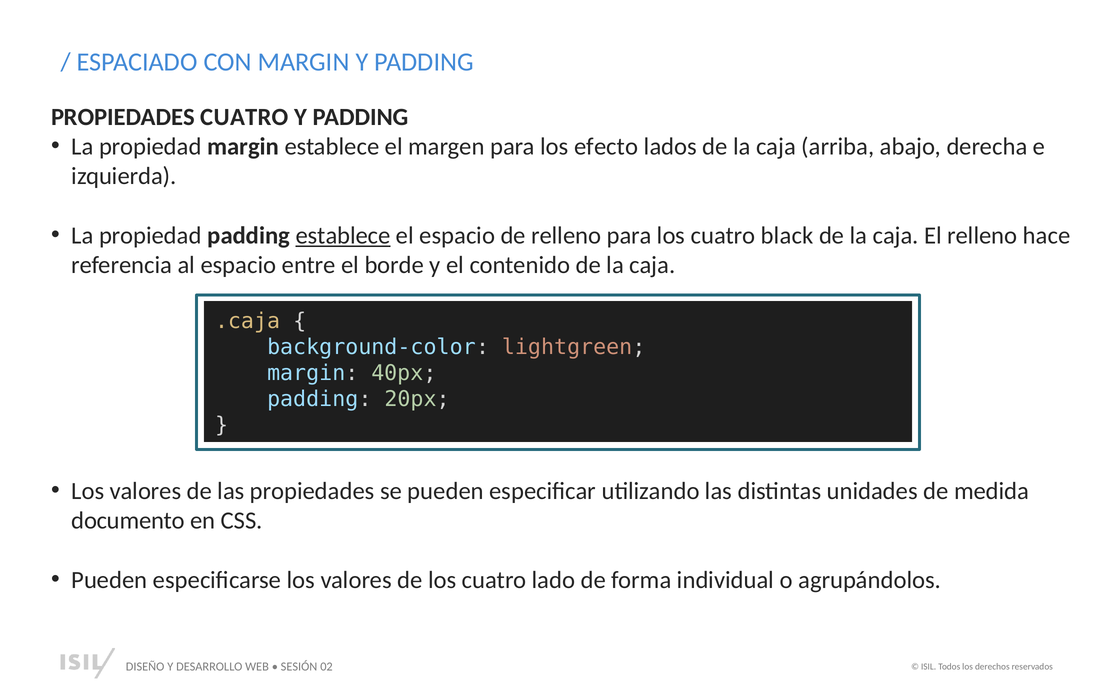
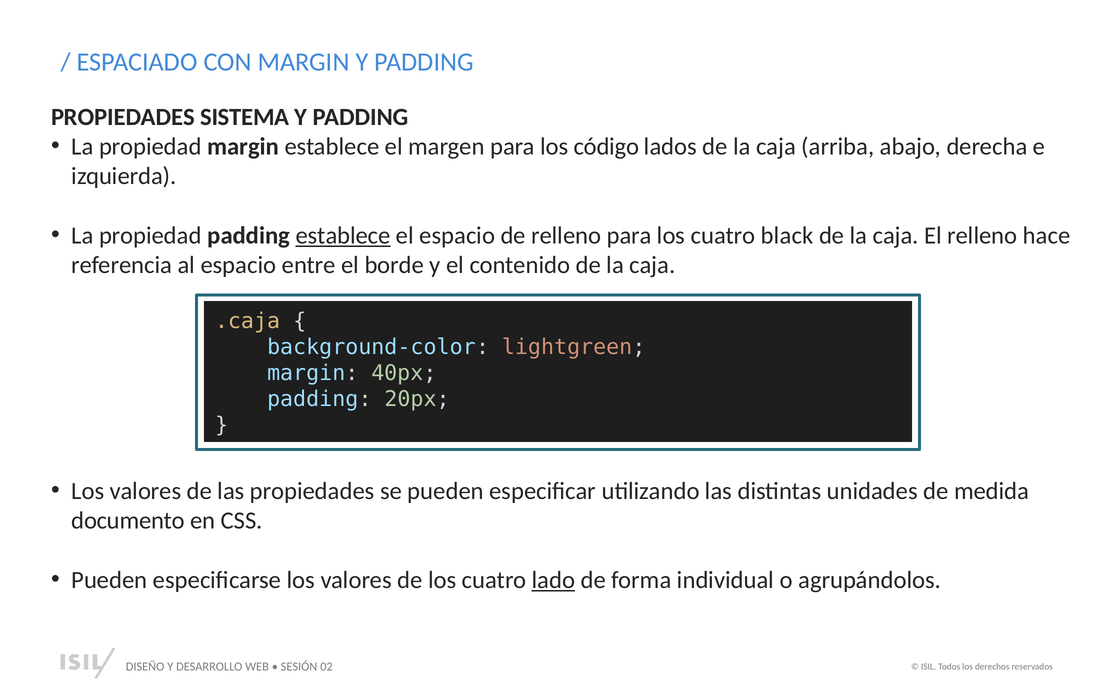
PROPIEDADES CUATRO: CUATRO -> SISTEMA
efecto: efecto -> código
lado underline: none -> present
